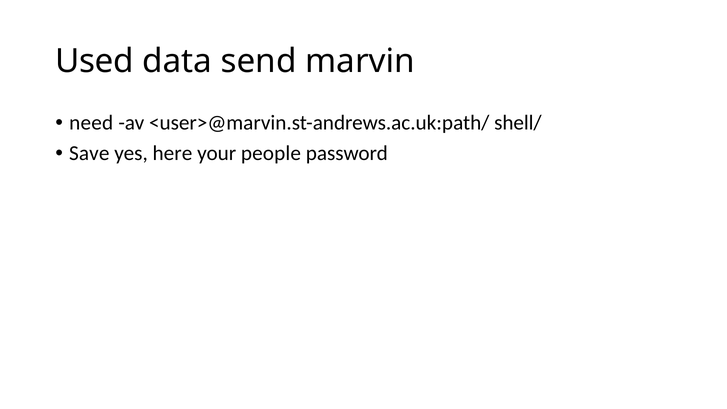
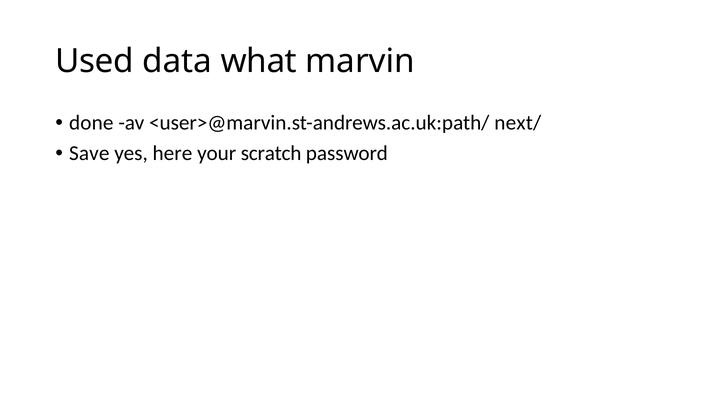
send: send -> what
need: need -> done
shell/: shell/ -> next/
people: people -> scratch
